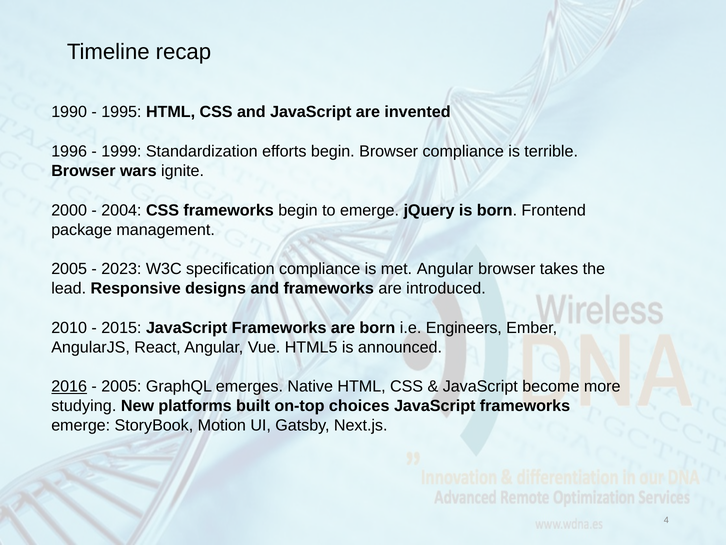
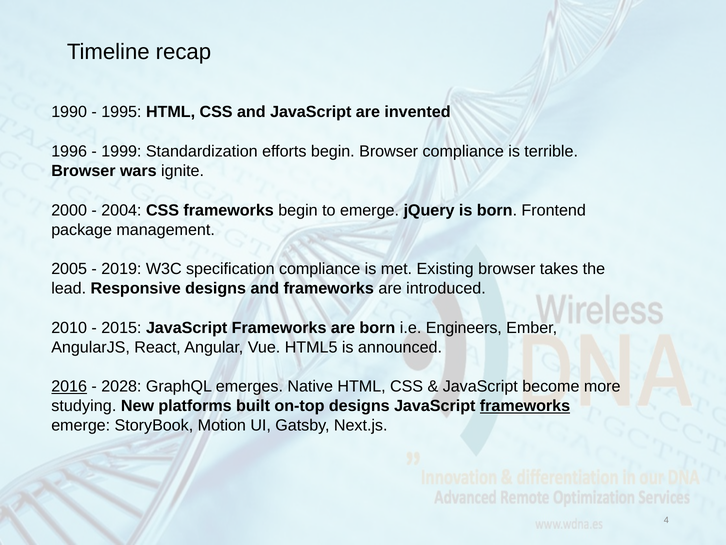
2023: 2023 -> 2019
met Angular: Angular -> Existing
2005 at (121, 386): 2005 -> 2028
on-top choices: choices -> designs
frameworks at (525, 406) underline: none -> present
